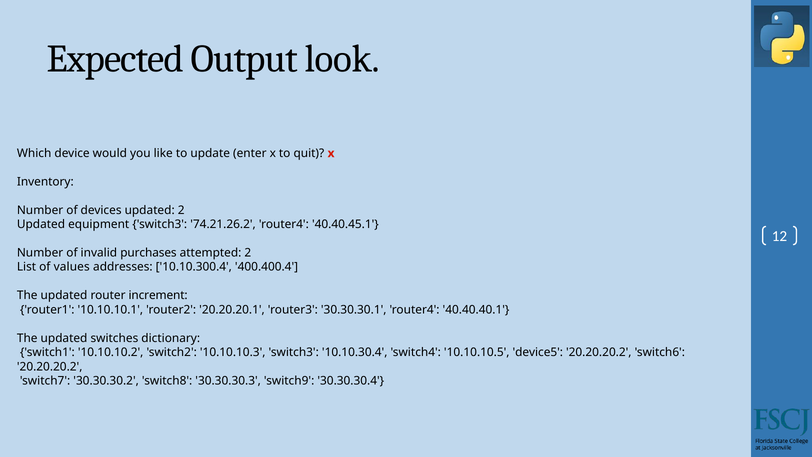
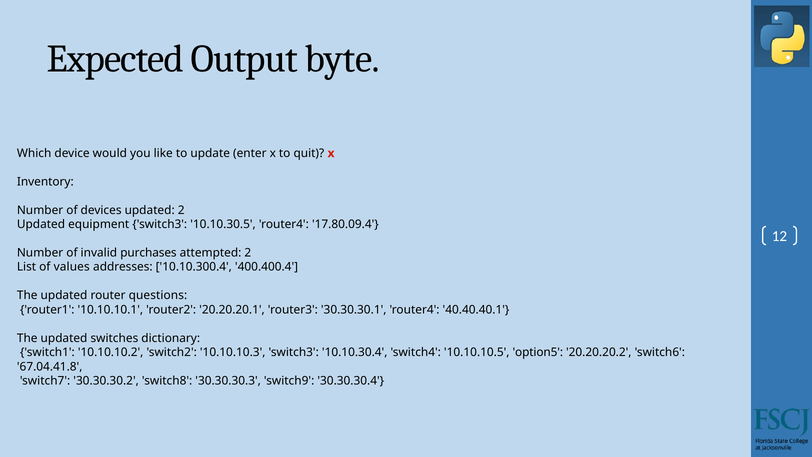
look: look -> byte
74.21.26.2: 74.21.26.2 -> 10.10.30.5
40.40.45.1: 40.40.45.1 -> 17.80.09.4
increment: increment -> questions
device5: device5 -> option5
20.20.20.2 at (50, 366): 20.20.20.2 -> 67.04.41.8
